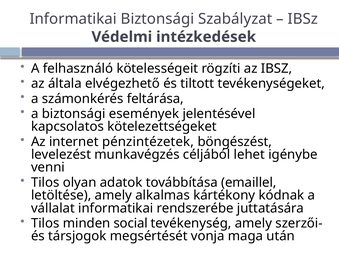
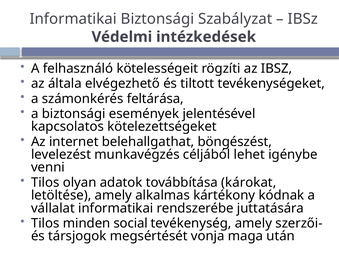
pénzintézetek: pénzintézetek -> belehallgathat
emaillel: emaillel -> károkat
